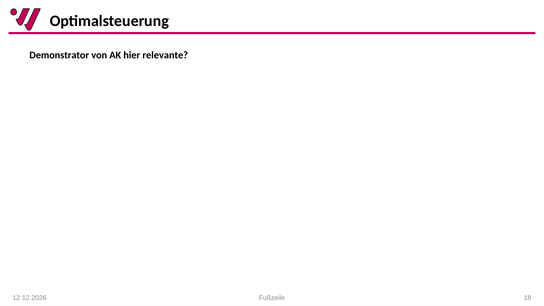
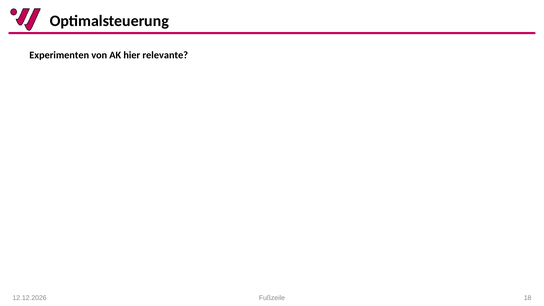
Demonstrator: Demonstrator -> Experimenten
